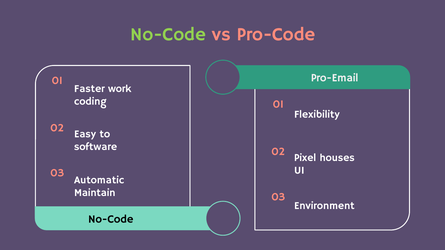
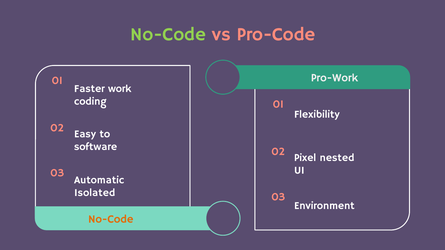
Pro-Email: Pro-Email -> Pro-Work
houses: houses -> nested
Maintain: Maintain -> Isolated
No-Code at (111, 219) colour: black -> orange
